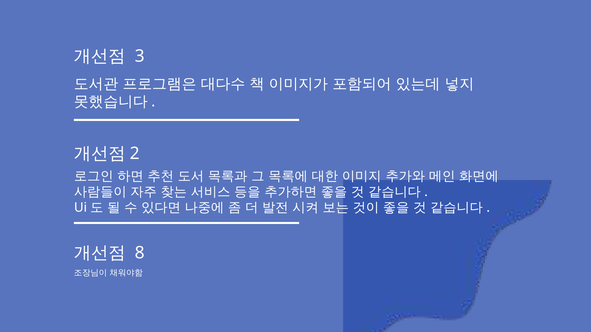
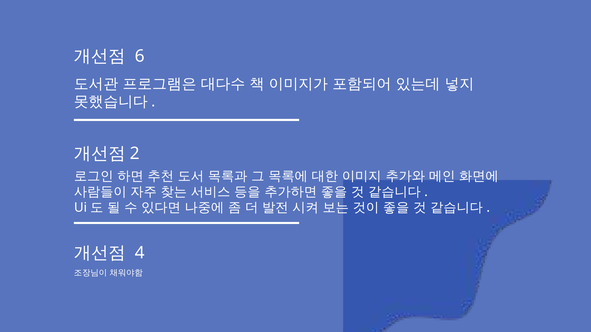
3: 3 -> 6
8: 8 -> 4
